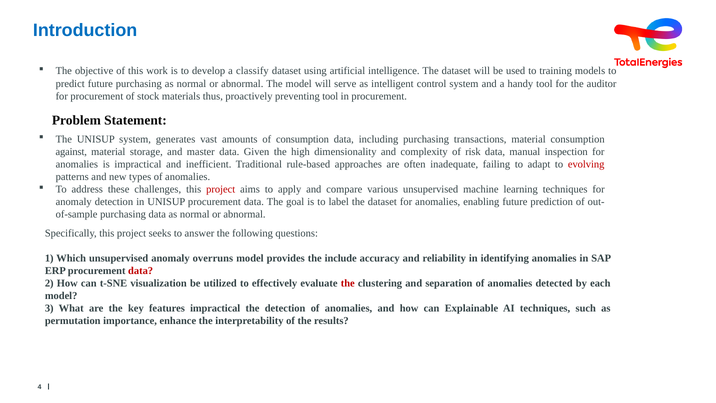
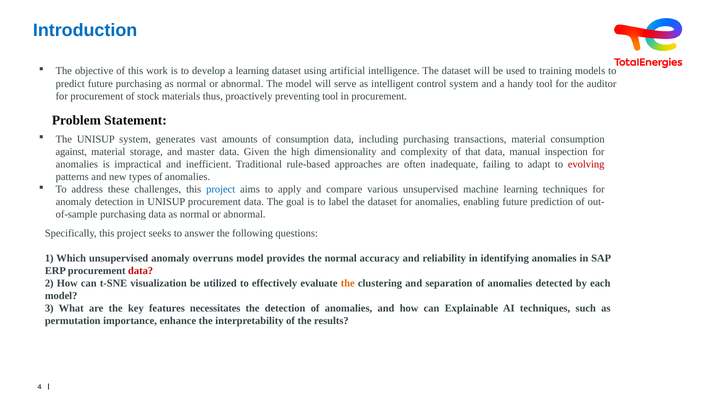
a classify: classify -> learning
risk: risk -> that
project at (221, 189) colour: red -> blue
the include: include -> normal
the at (348, 283) colour: red -> orange
features impractical: impractical -> necessitates
